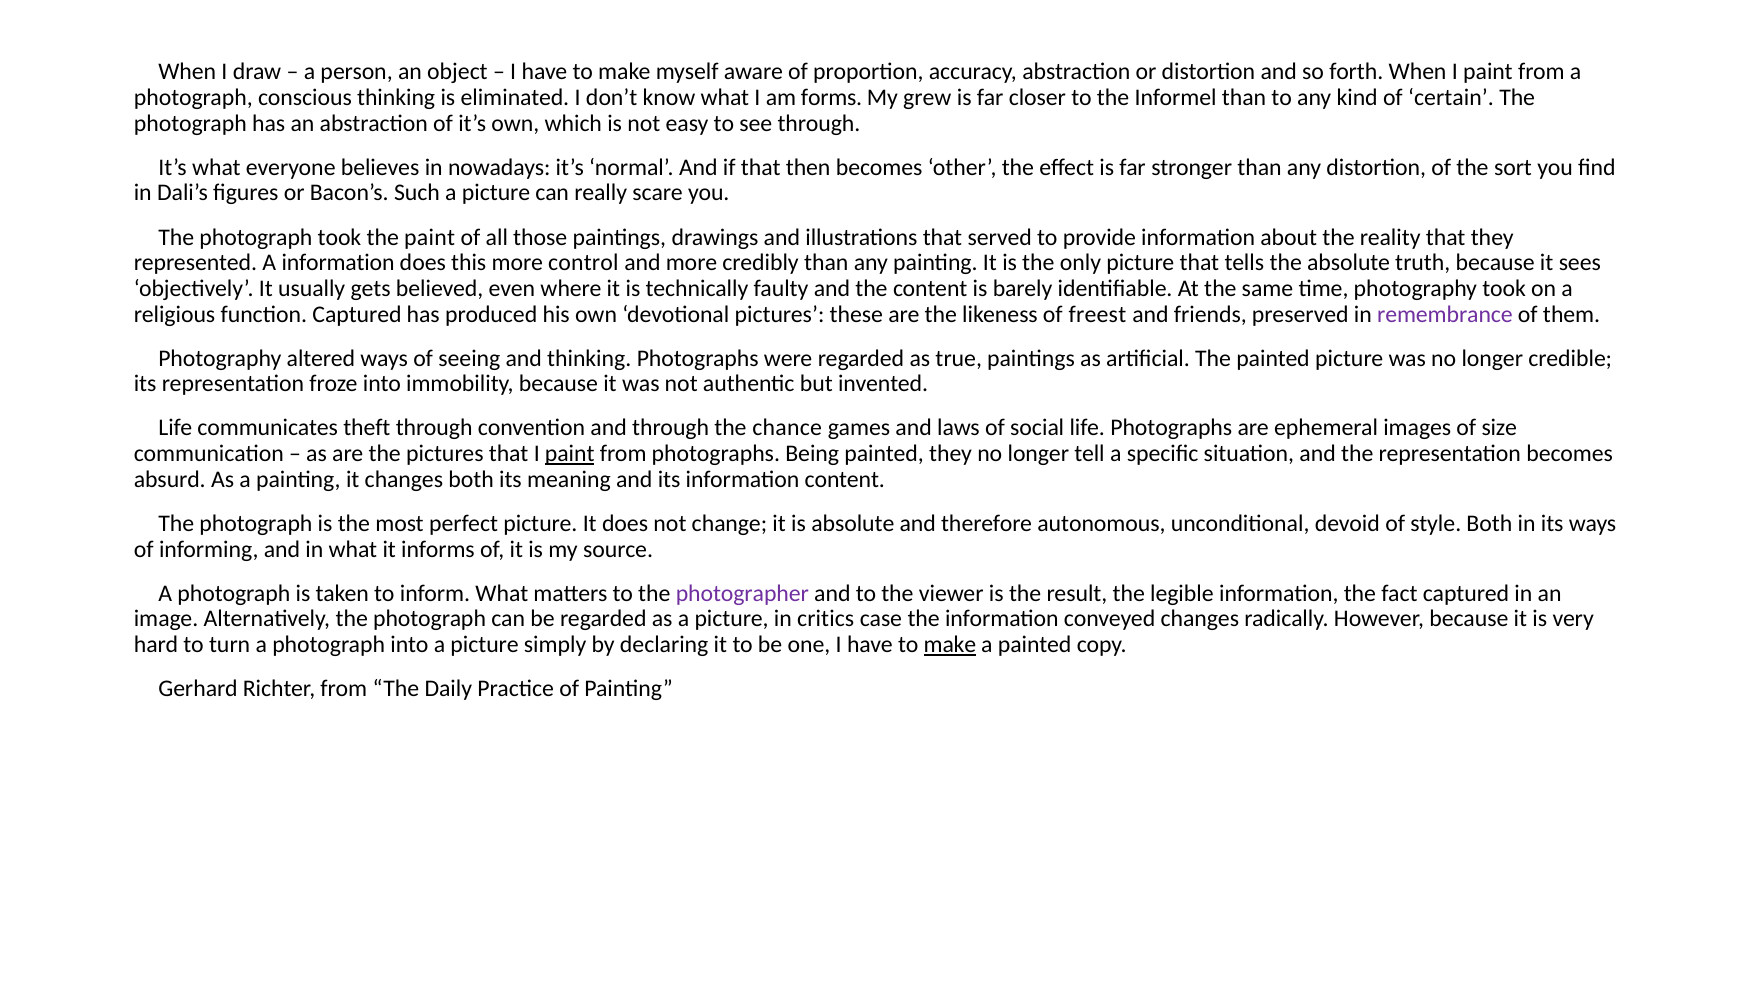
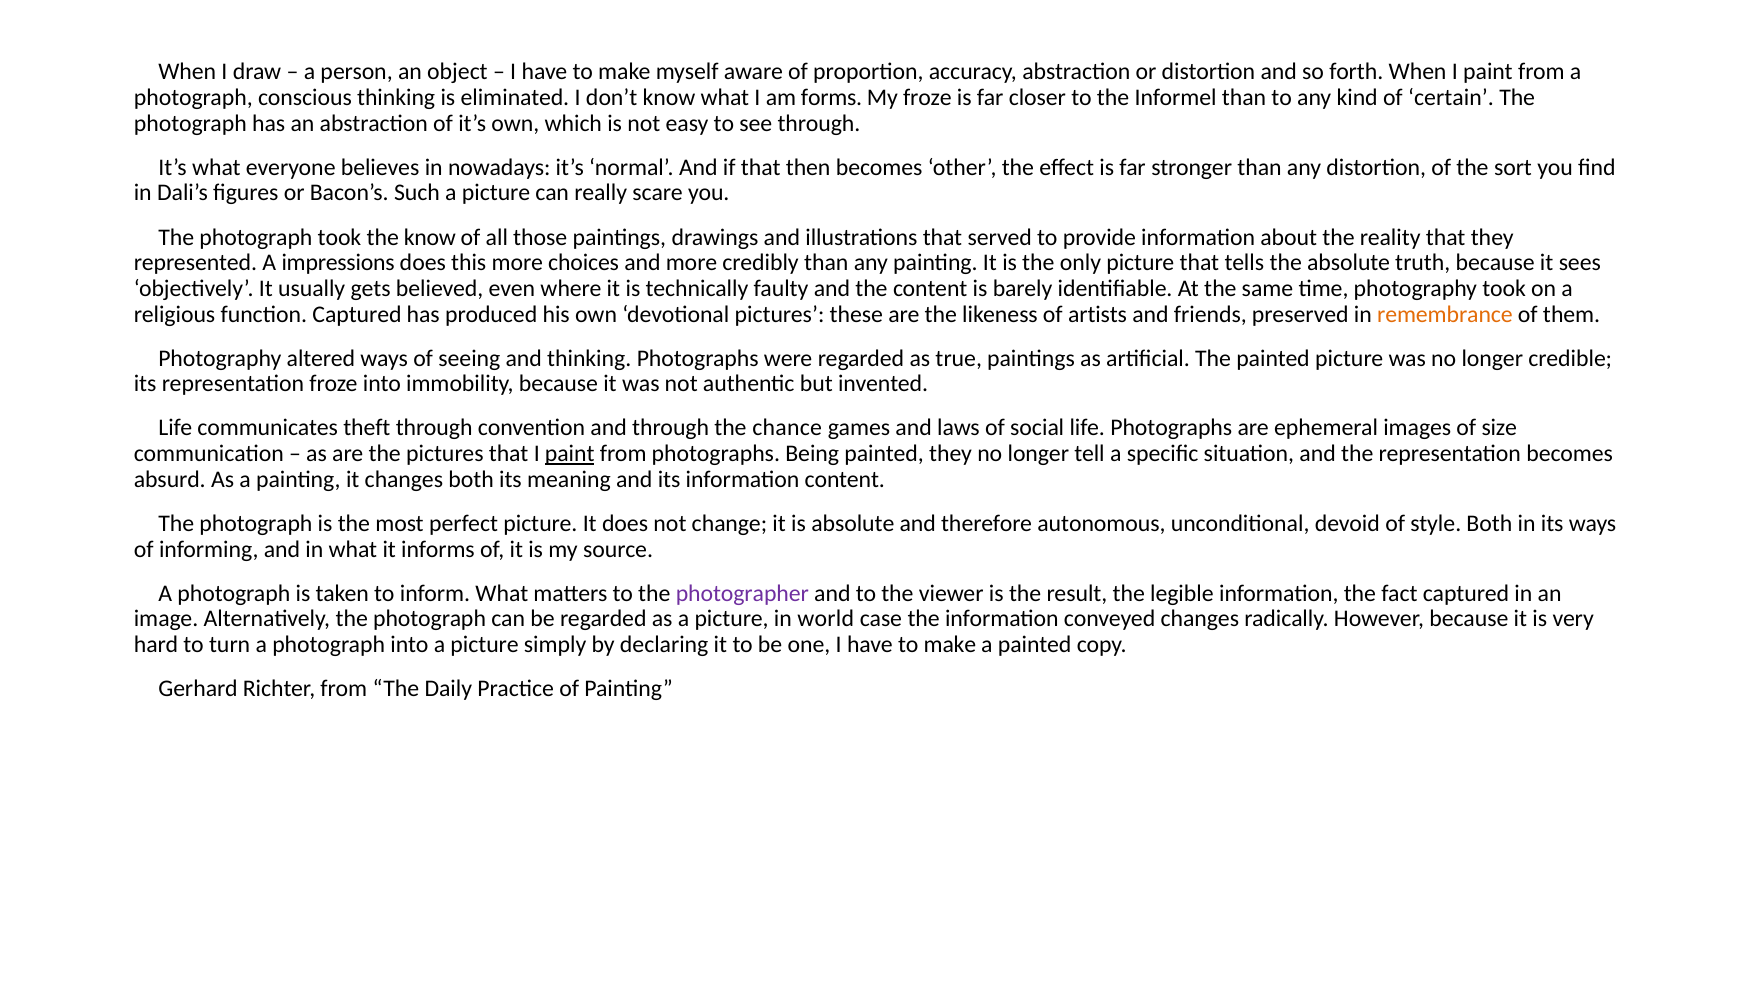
My grew: grew -> froze
the paint: paint -> know
A information: information -> impressions
control: control -> choices
freest: freest -> artists
remembrance colour: purple -> orange
critics: critics -> world
make at (950, 645) underline: present -> none
